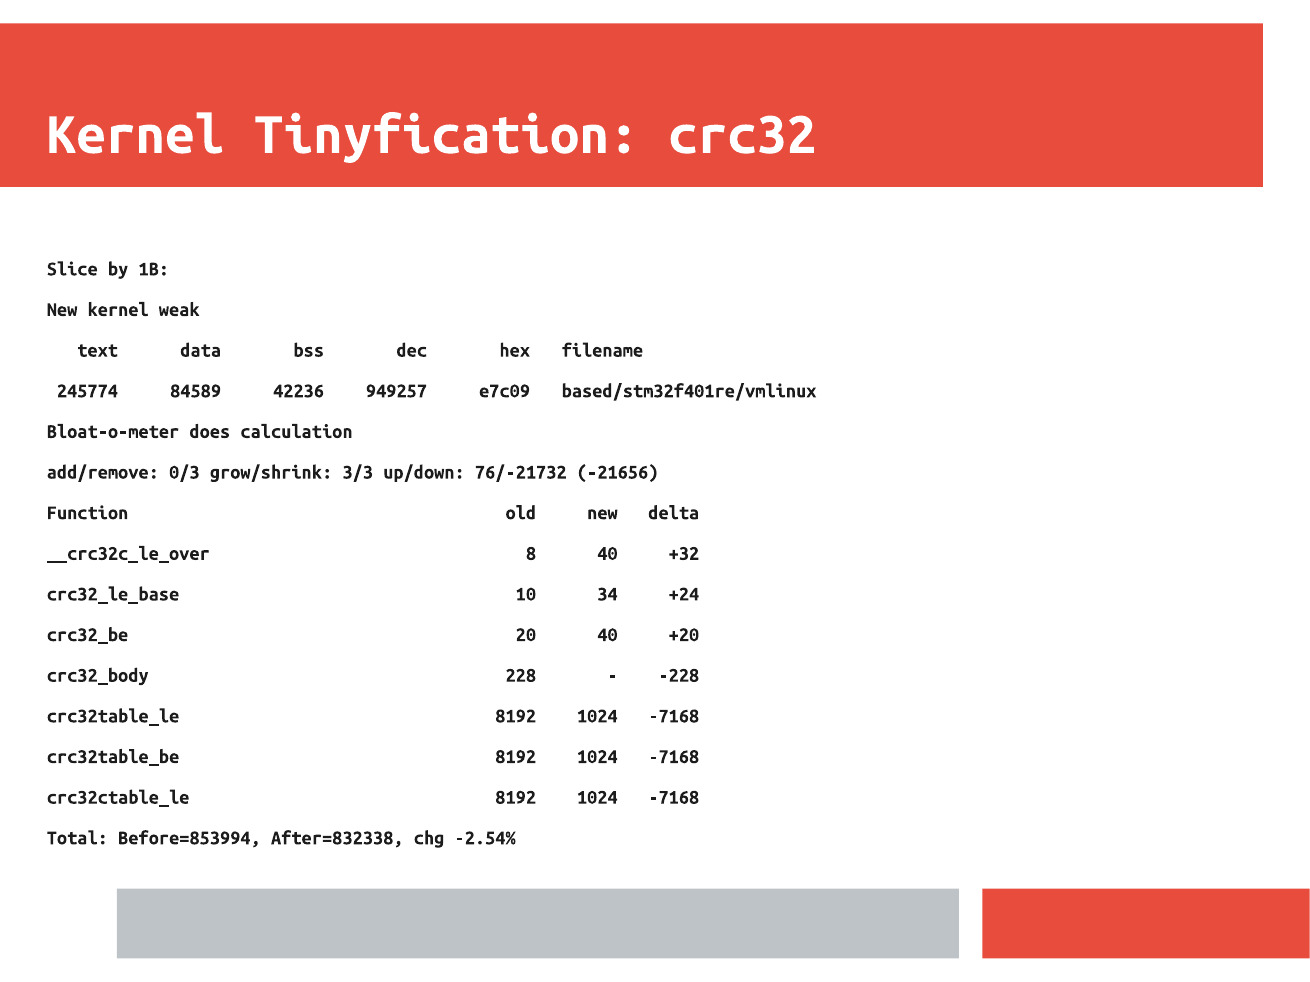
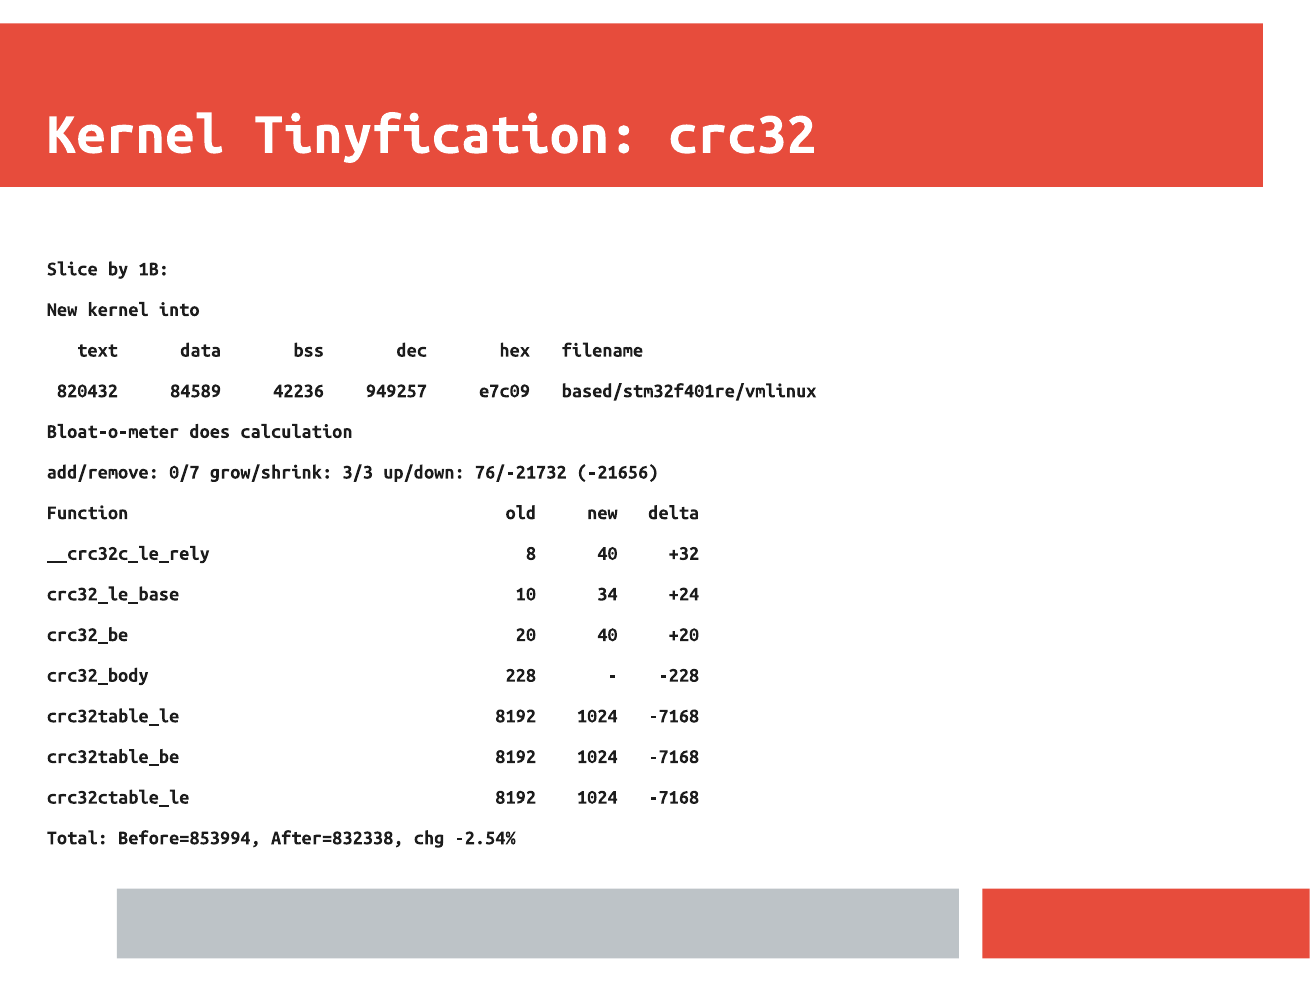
weak: weak -> into
245774: 245774 -> 820432
0/3: 0/3 -> 0/7
__crc32c_le_over: __crc32c_le_over -> __crc32c_le_rely
